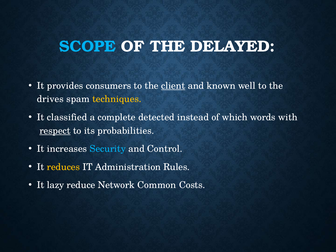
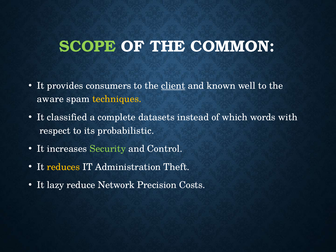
SCOPE colour: light blue -> light green
DELAYED: DELAYED -> COMMON
drives: drives -> aware
detected: detected -> datasets
respect underline: present -> none
probabilities: probabilities -> probabilistic
Security colour: light blue -> light green
Rules: Rules -> Theft
Common: Common -> Precision
